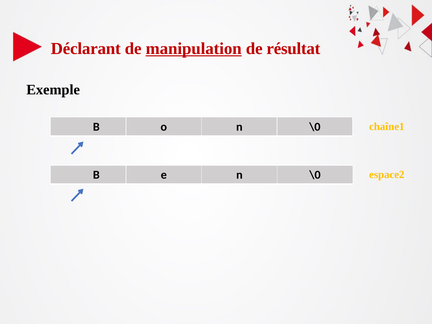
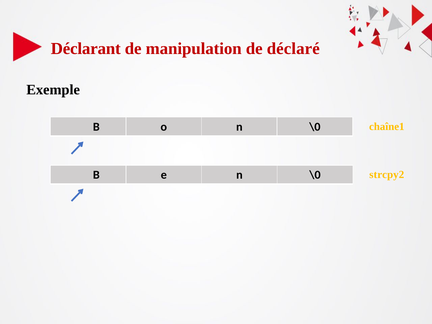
manipulation underline: present -> none
résultat: résultat -> déclaré
espace2: espace2 -> strcpy2
